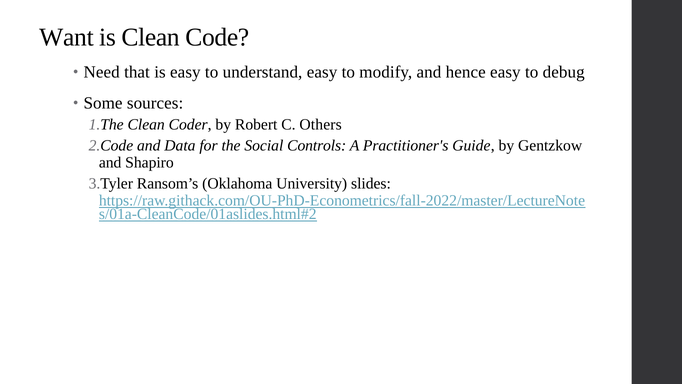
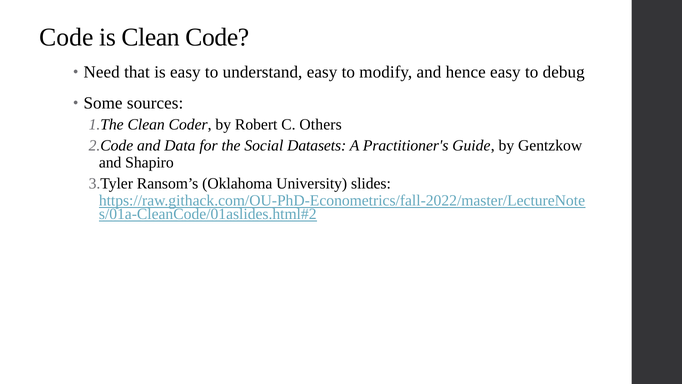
Want at (66, 37): Want -> Code
Controls: Controls -> Datasets
